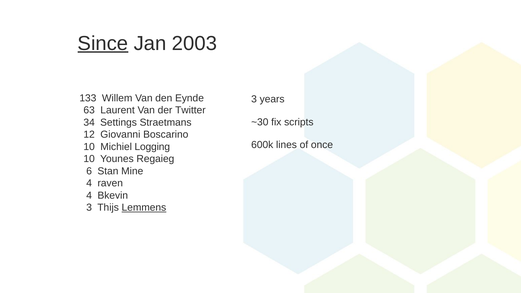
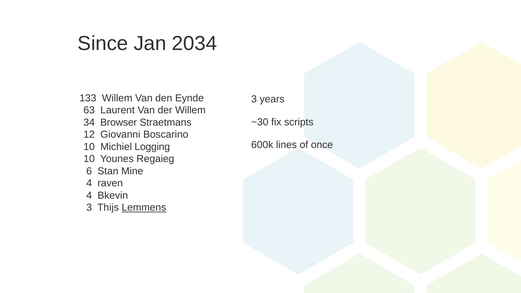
Since underline: present -> none
2003: 2003 -> 2034
der Twitter: Twitter -> Willem
Settings: Settings -> Browser
